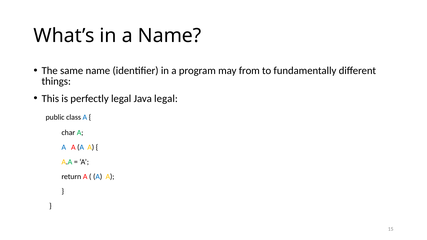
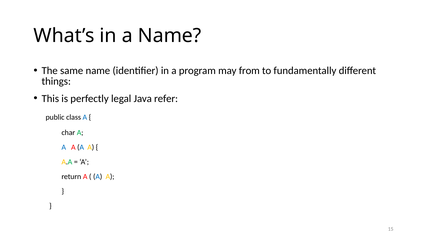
Java legal: legal -> refer
